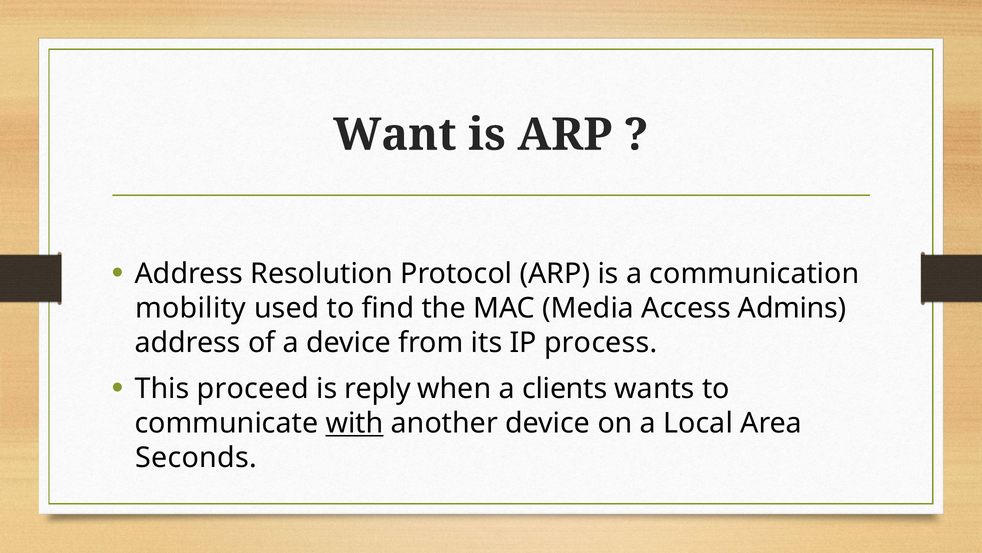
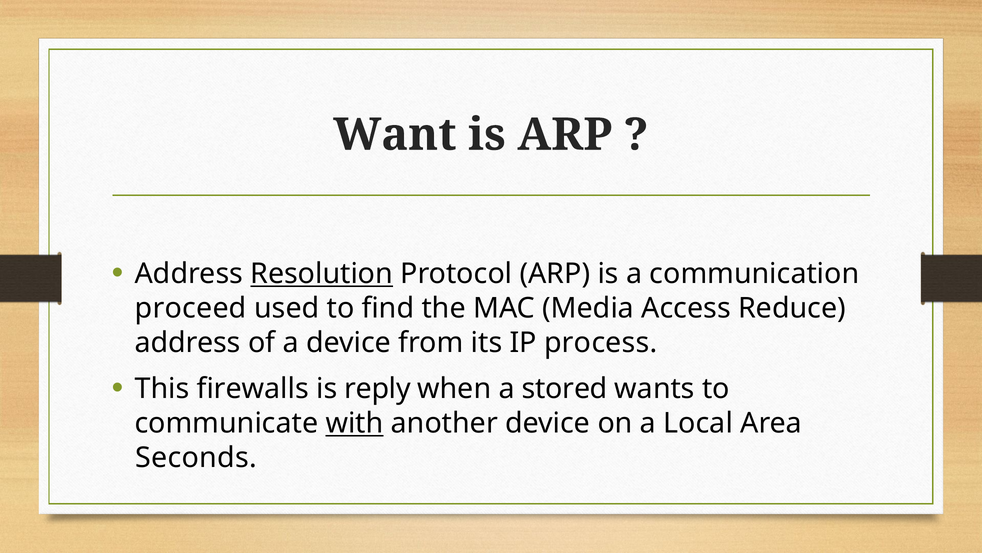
Resolution underline: none -> present
mobility: mobility -> proceed
Admins: Admins -> Reduce
proceed: proceed -> firewalls
clients: clients -> stored
